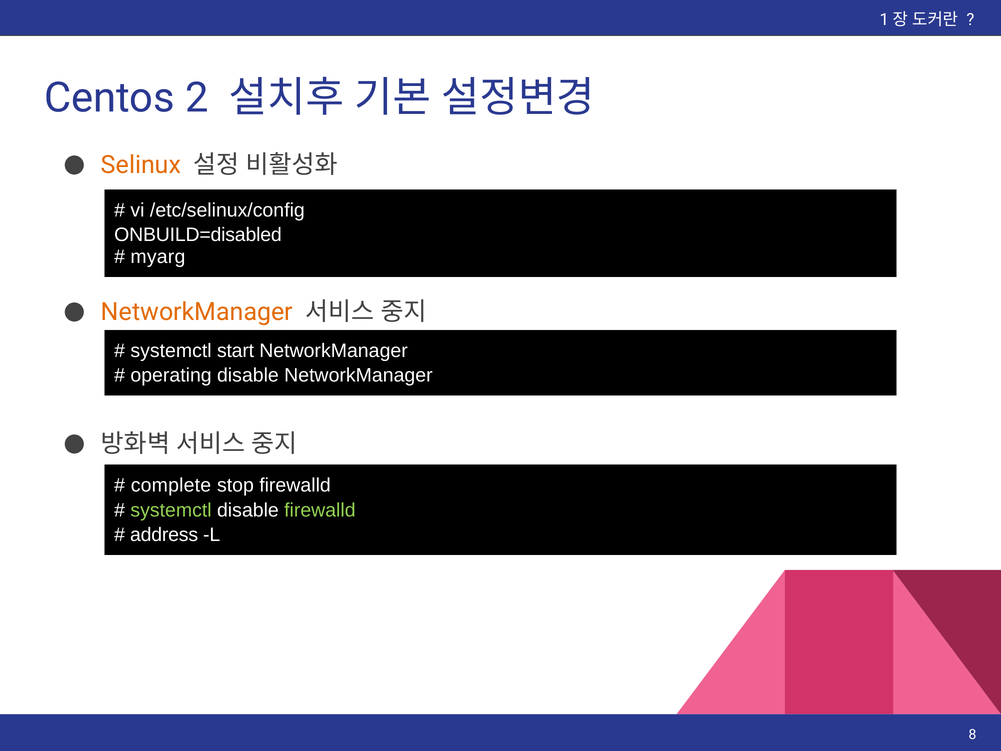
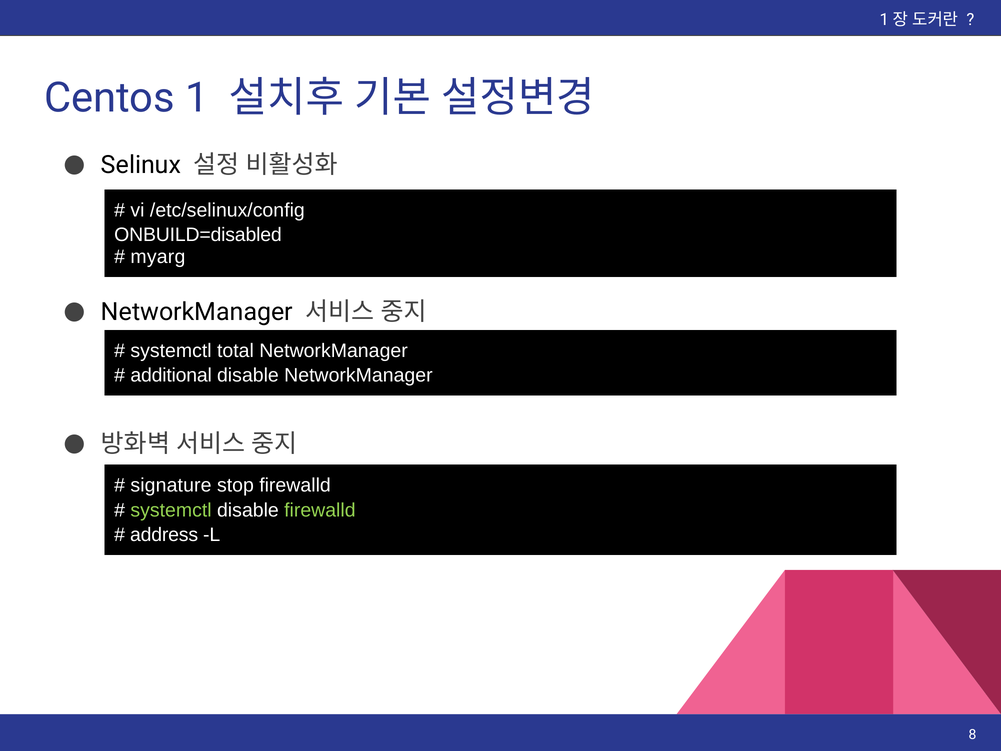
Centos 2: 2 -> 1
Selinux colour: orange -> black
NetworkManager at (197, 312) colour: orange -> black
start: start -> total
operating: operating -> additional
complete: complete -> signature
